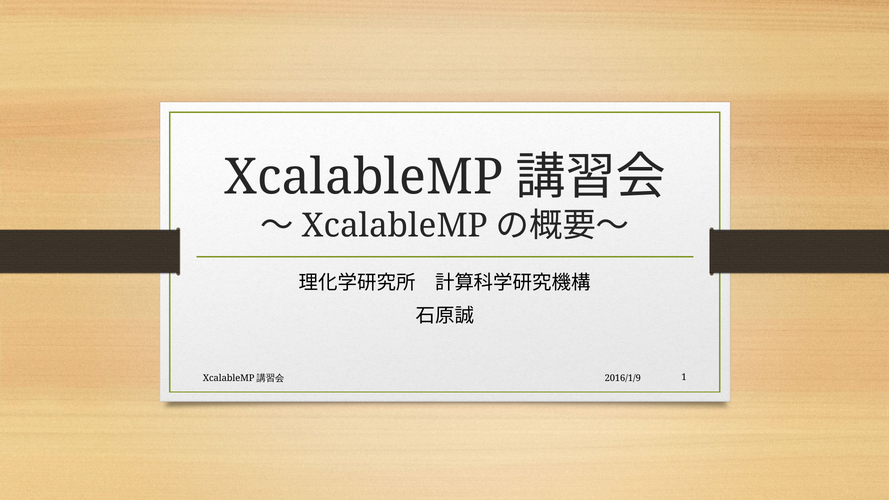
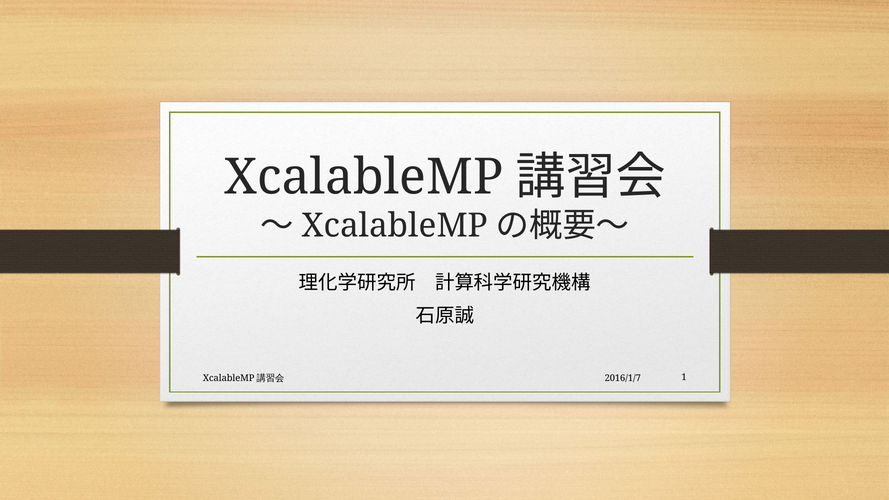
2016/1/9: 2016/1/9 -> 2016/1/7
